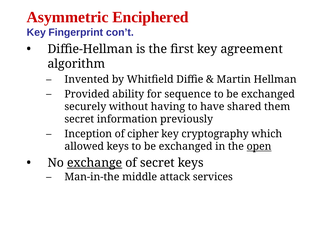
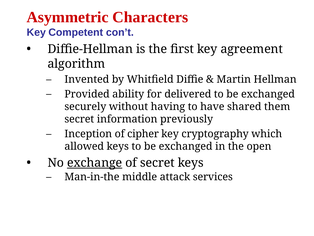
Enciphered: Enciphered -> Characters
Fingerprint: Fingerprint -> Competent
sequence: sequence -> delivered
open underline: present -> none
